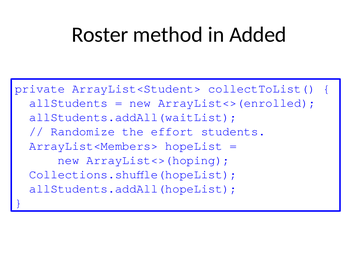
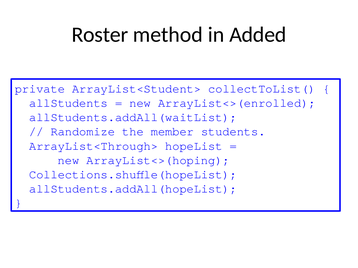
effort: effort -> member
ArrayList<Members>: ArrayList<Members> -> ArrayList<Through>
